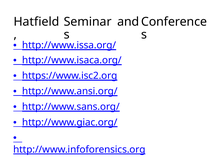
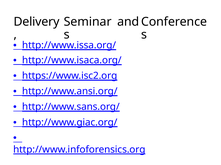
Hatfield: Hatfield -> Delivery
